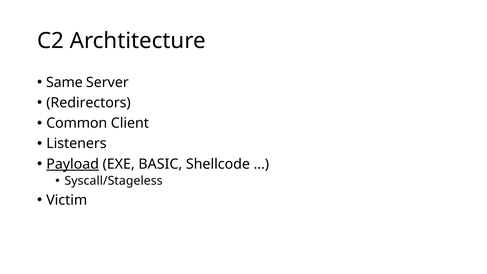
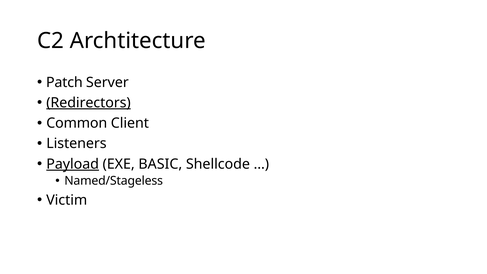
Same: Same -> Patch
Redirectors underline: none -> present
Syscall/Stageless: Syscall/Stageless -> Named/Stageless
